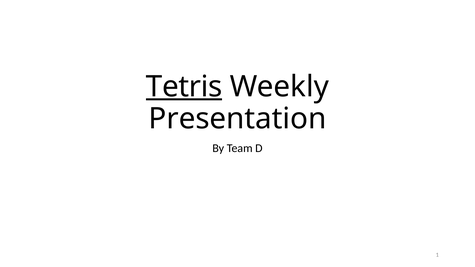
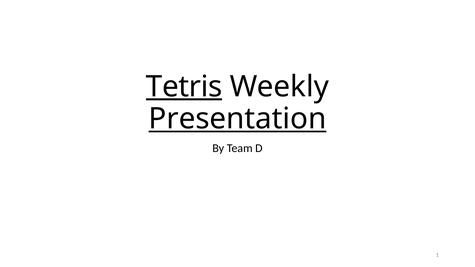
Presentation underline: none -> present
